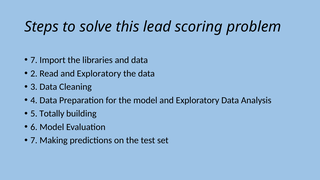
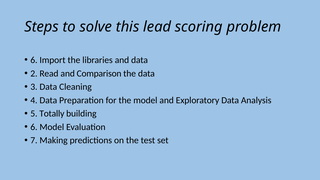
7 at (34, 60): 7 -> 6
Read and Exploratory: Exploratory -> Comparison
